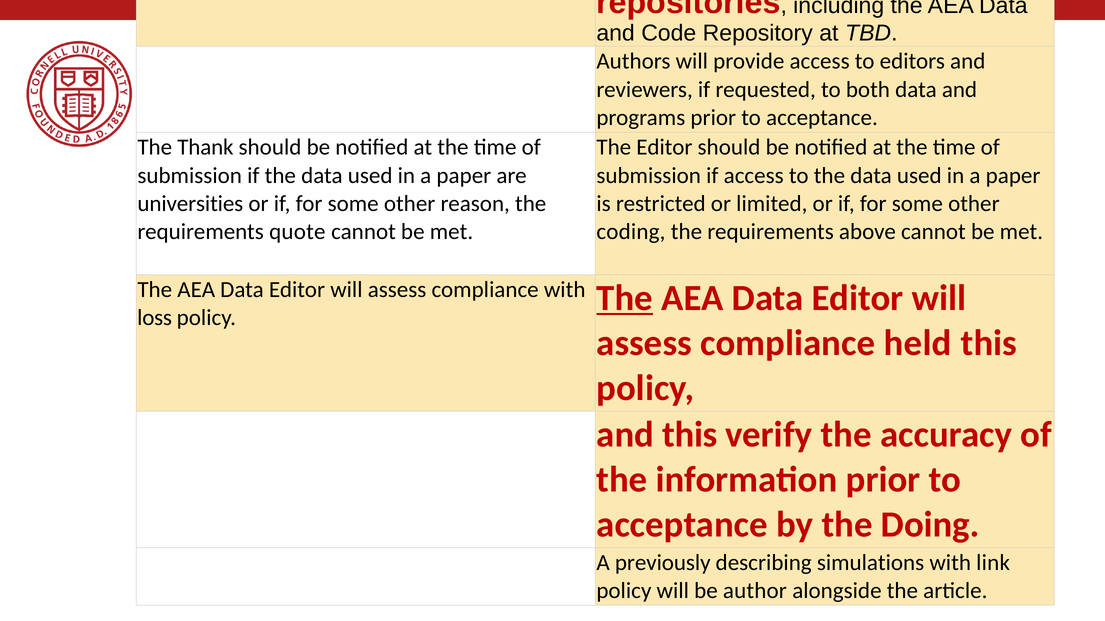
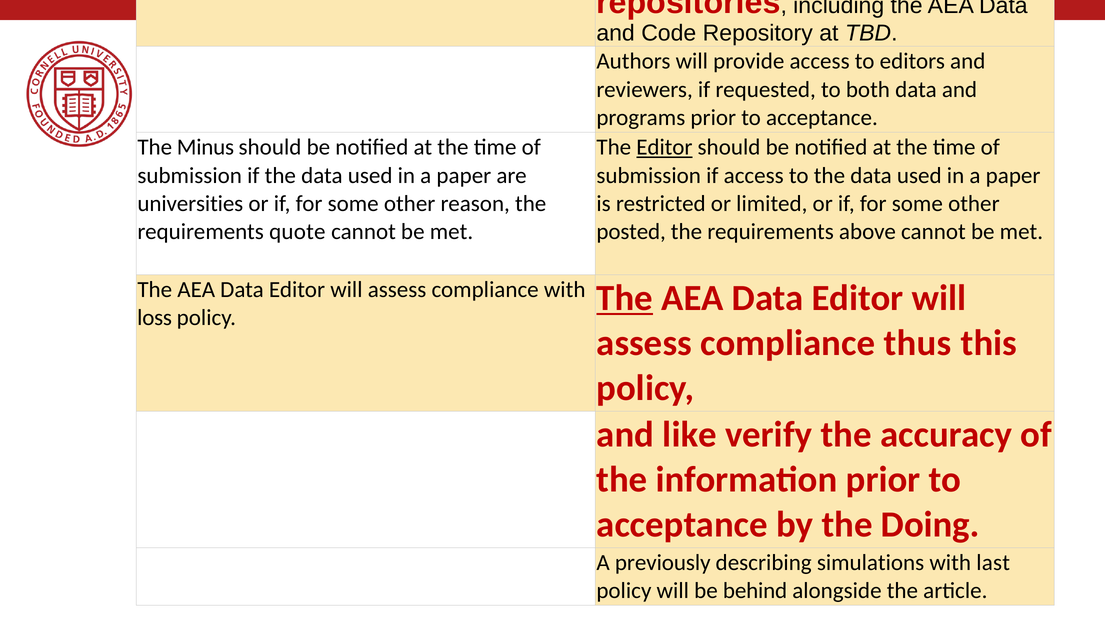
Thank: Thank -> Minus
Editor at (664, 148) underline: none -> present
coding at (631, 232): coding -> posted
held: held -> thus
and this: this -> like
link: link -> last
author: author -> behind
